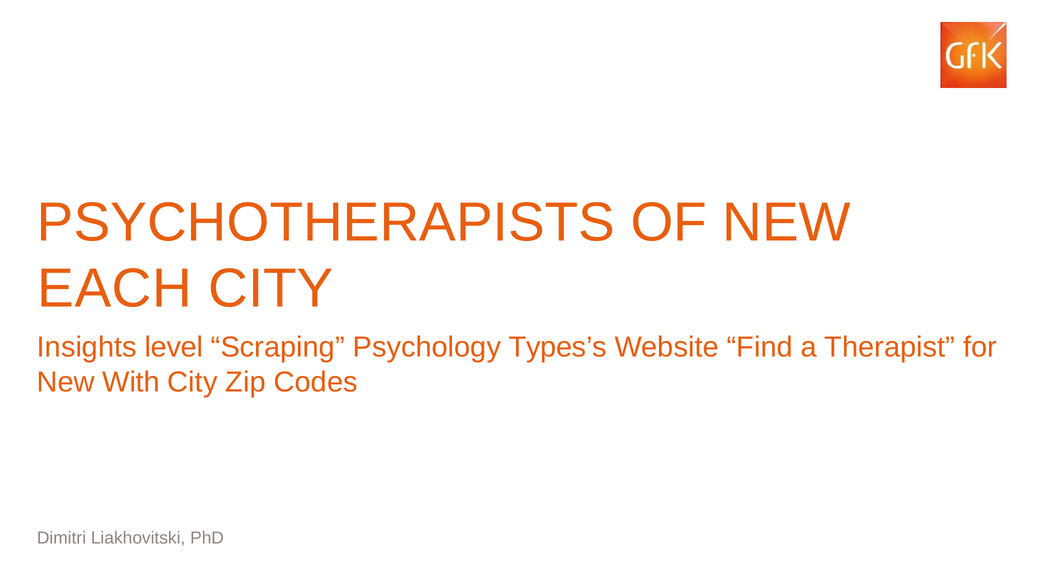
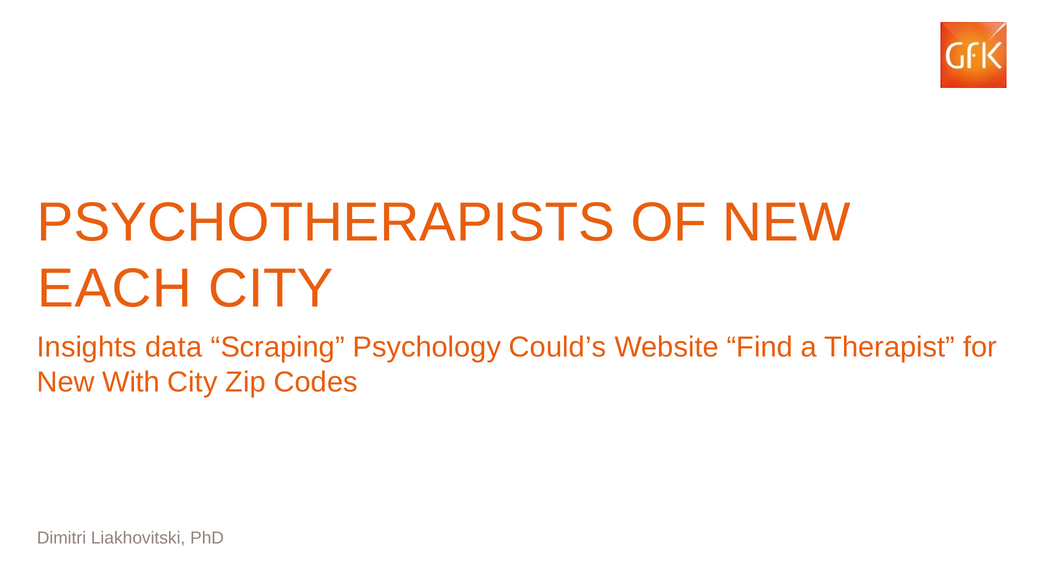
level: level -> data
Types’s: Types’s -> Could’s
